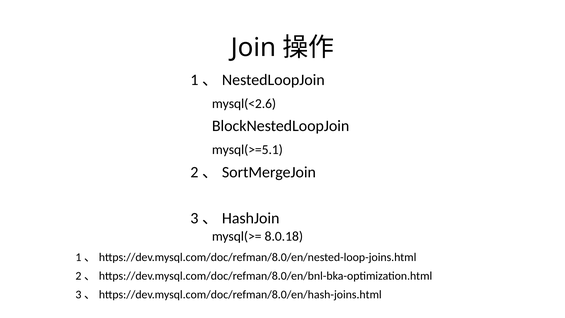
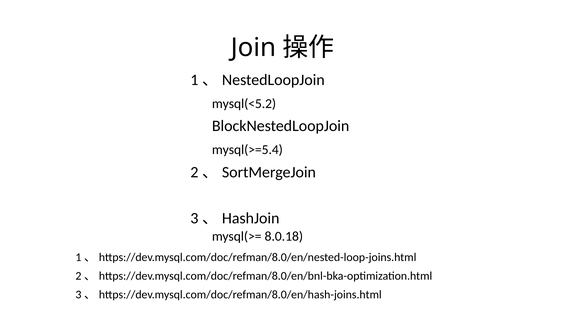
mysql(<2.6: mysql(<2.6 -> mysql(<5.2
mysql(>=5.1: mysql(>=5.1 -> mysql(>=5.4
